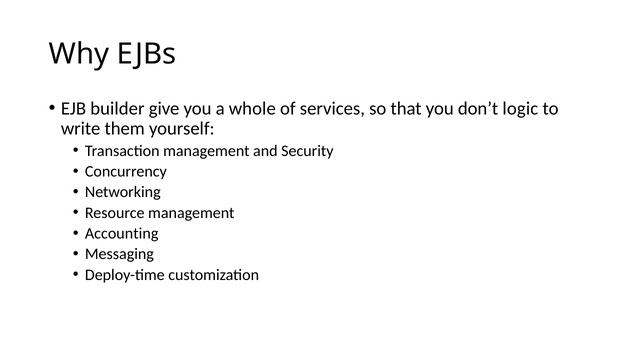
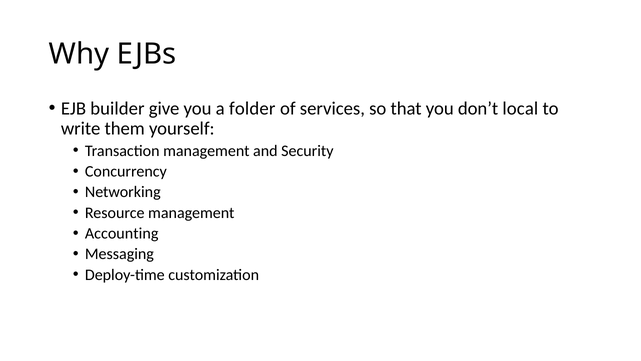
whole: whole -> folder
logic: logic -> local
